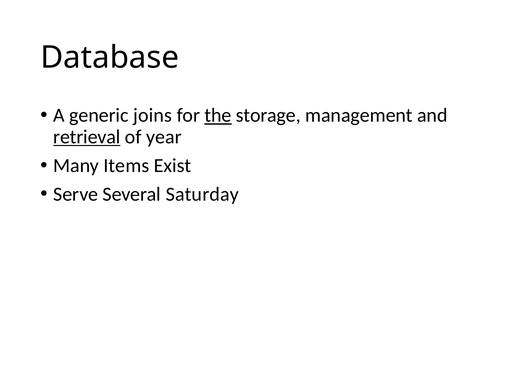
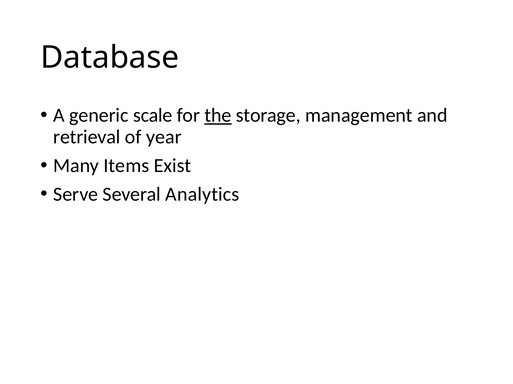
joins: joins -> scale
retrieval underline: present -> none
Saturday: Saturday -> Analytics
